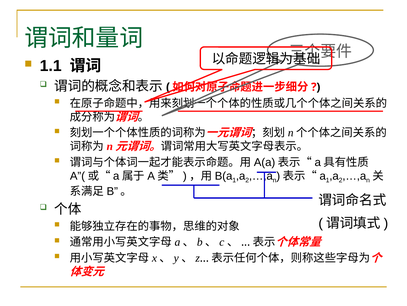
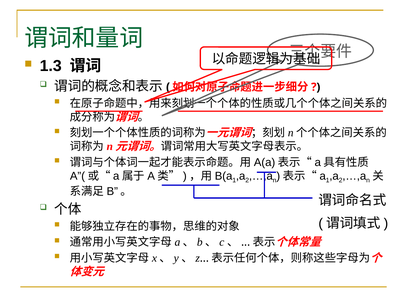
1.1: 1.1 -> 1.3
